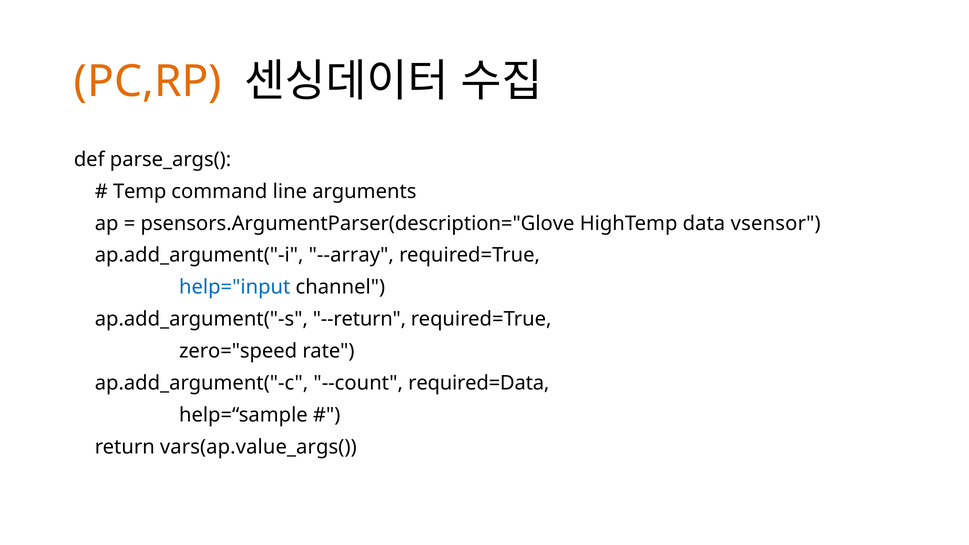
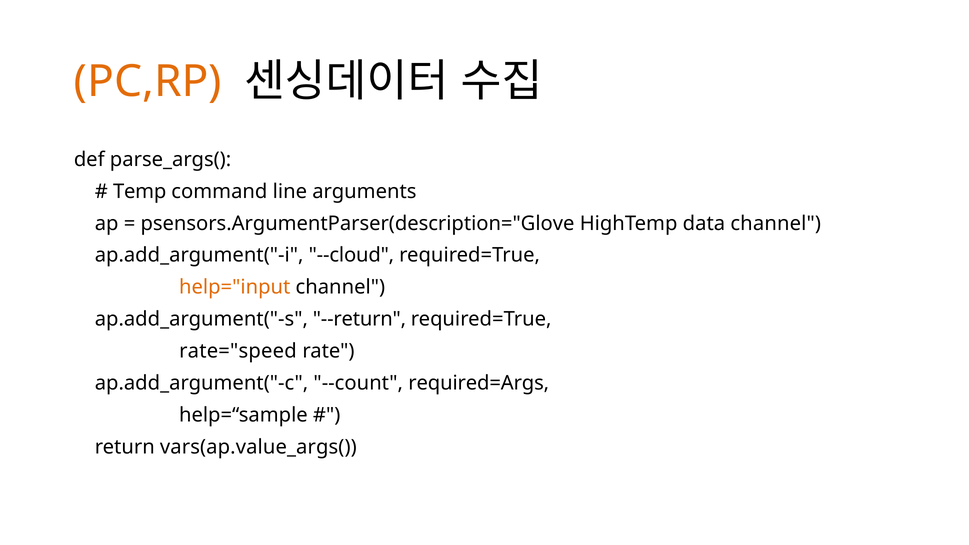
data vsensor: vsensor -> channel
--array: --array -> --cloud
help="input colour: blue -> orange
zero="speed: zero="speed -> rate="speed
required=Data: required=Data -> required=Args
